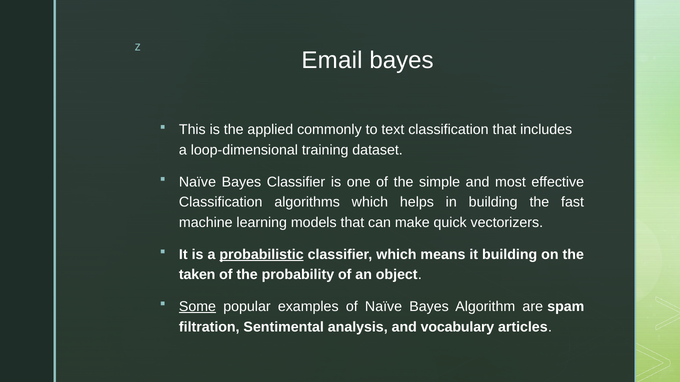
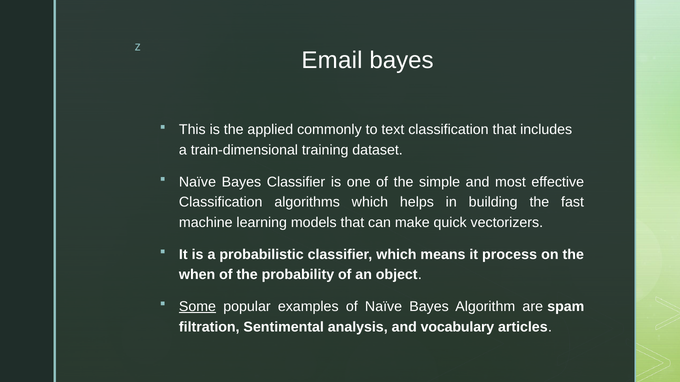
loop-dimensional: loop-dimensional -> train-dimensional
probabilistic underline: present -> none
it building: building -> process
taken: taken -> when
